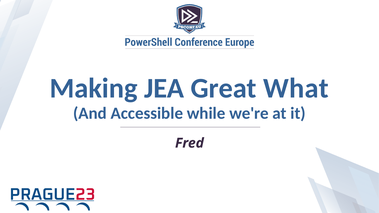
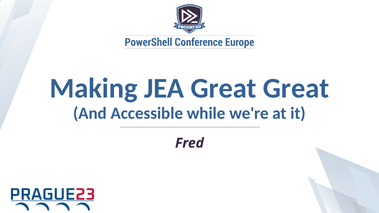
Great What: What -> Great
